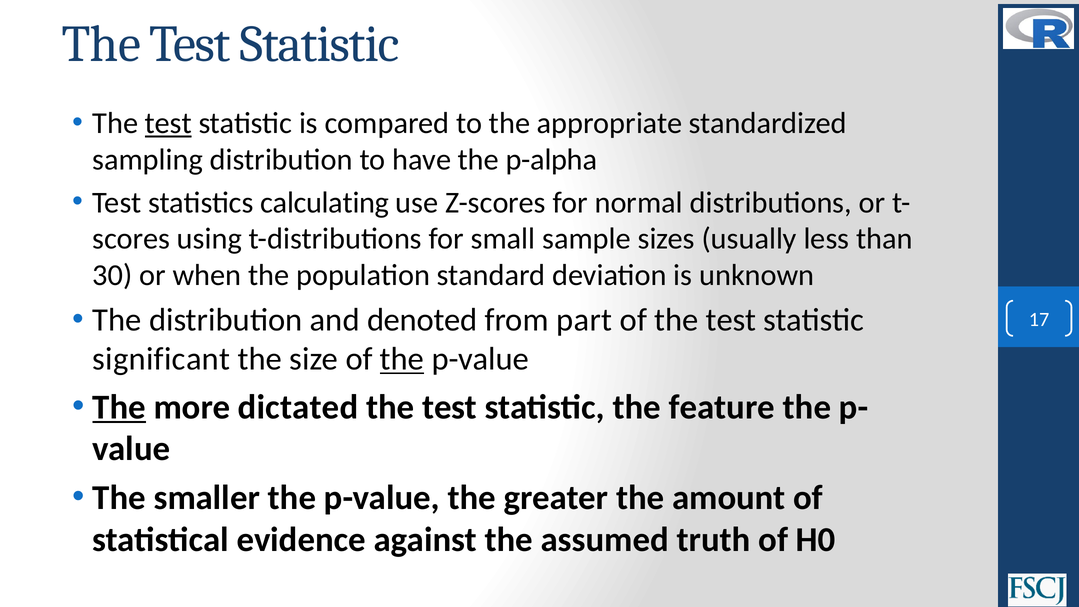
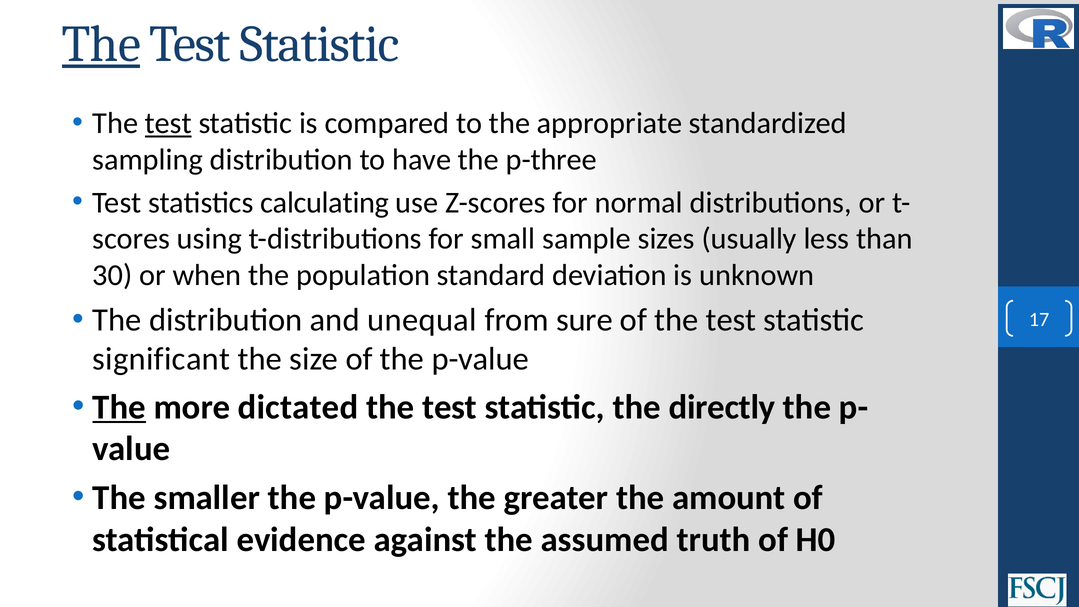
The at (101, 44) underline: none -> present
p-alpha: p-alpha -> p-three
denoted: denoted -> unequal
part: part -> sure
the at (402, 359) underline: present -> none
feature: feature -> directly
